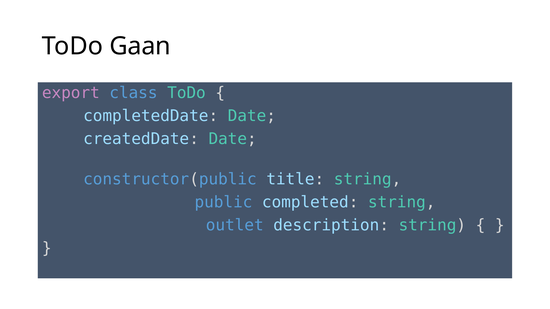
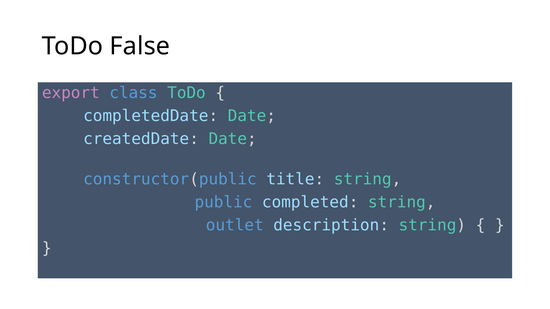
Gaan: Gaan -> False
